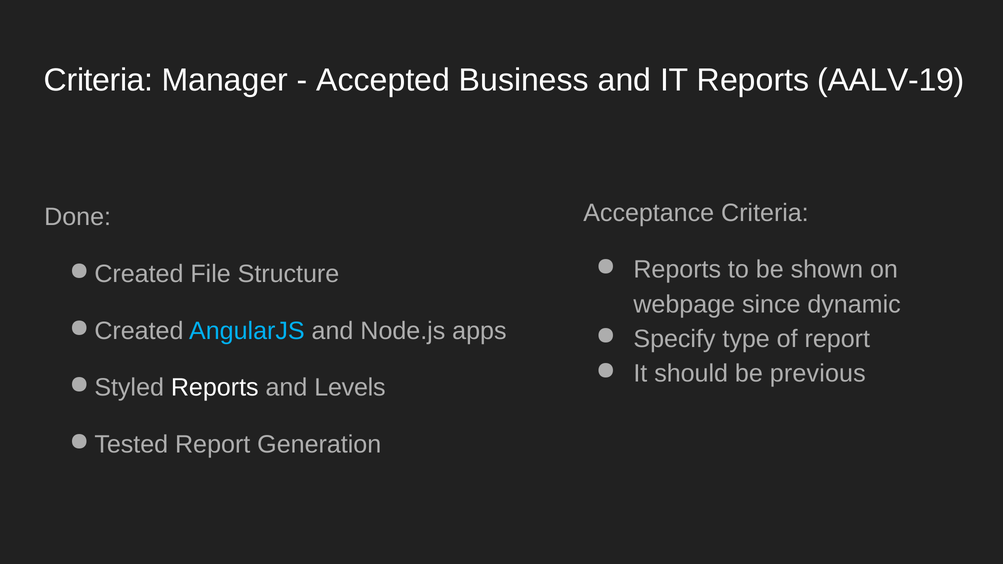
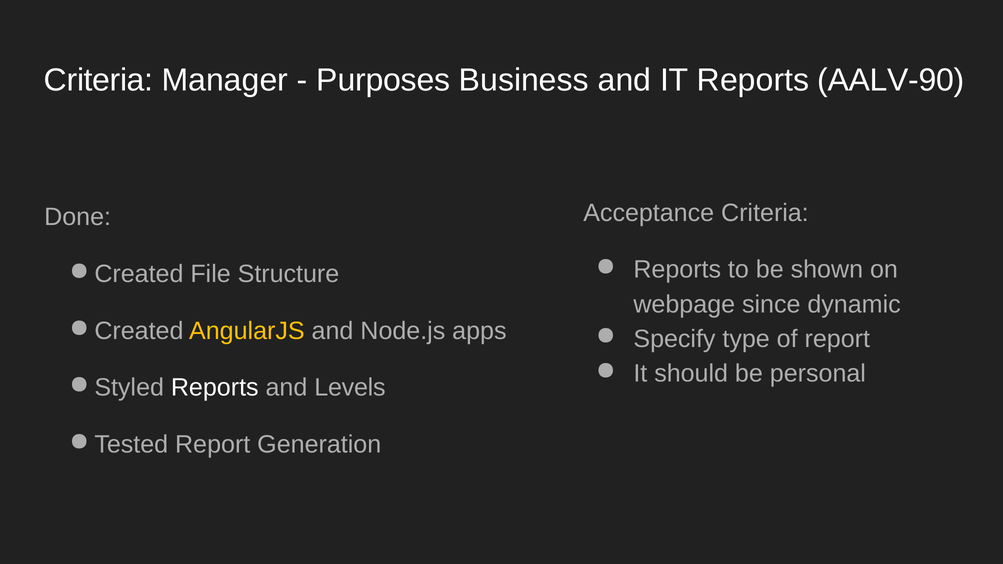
Accepted: Accepted -> Purposes
AALV-19: AALV-19 -> AALV-90
AngularJS colour: light blue -> yellow
previous: previous -> personal
